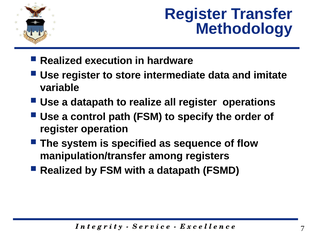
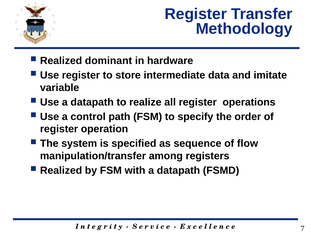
execution: execution -> dominant
